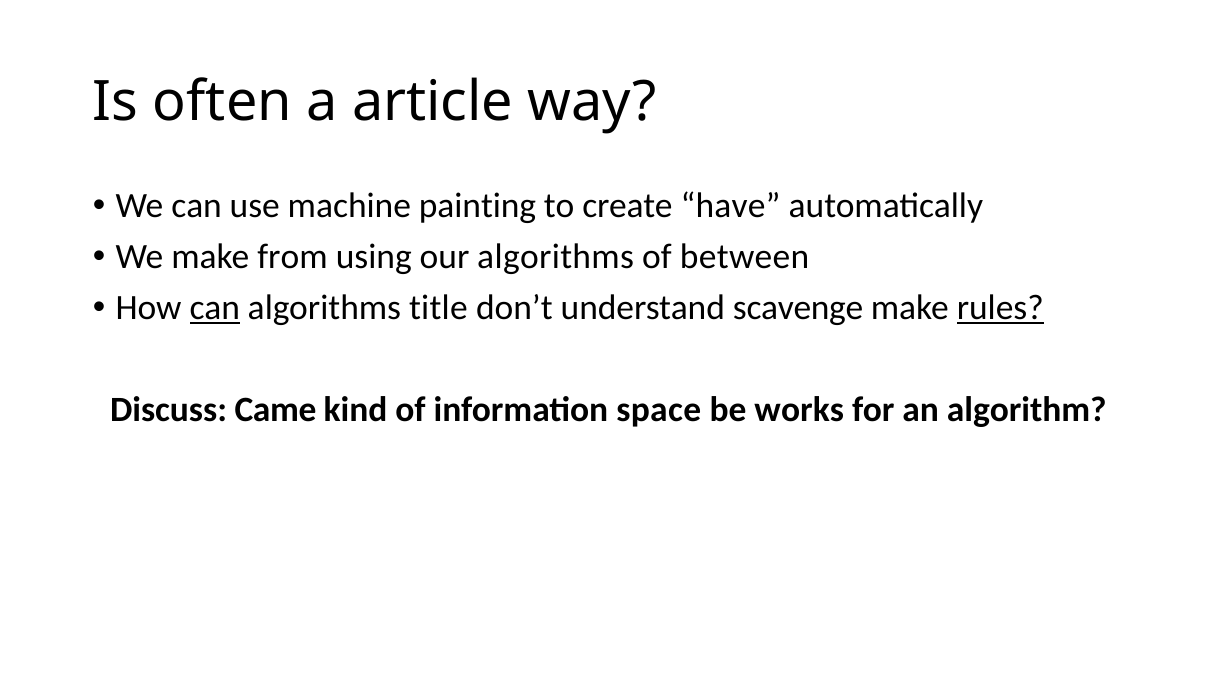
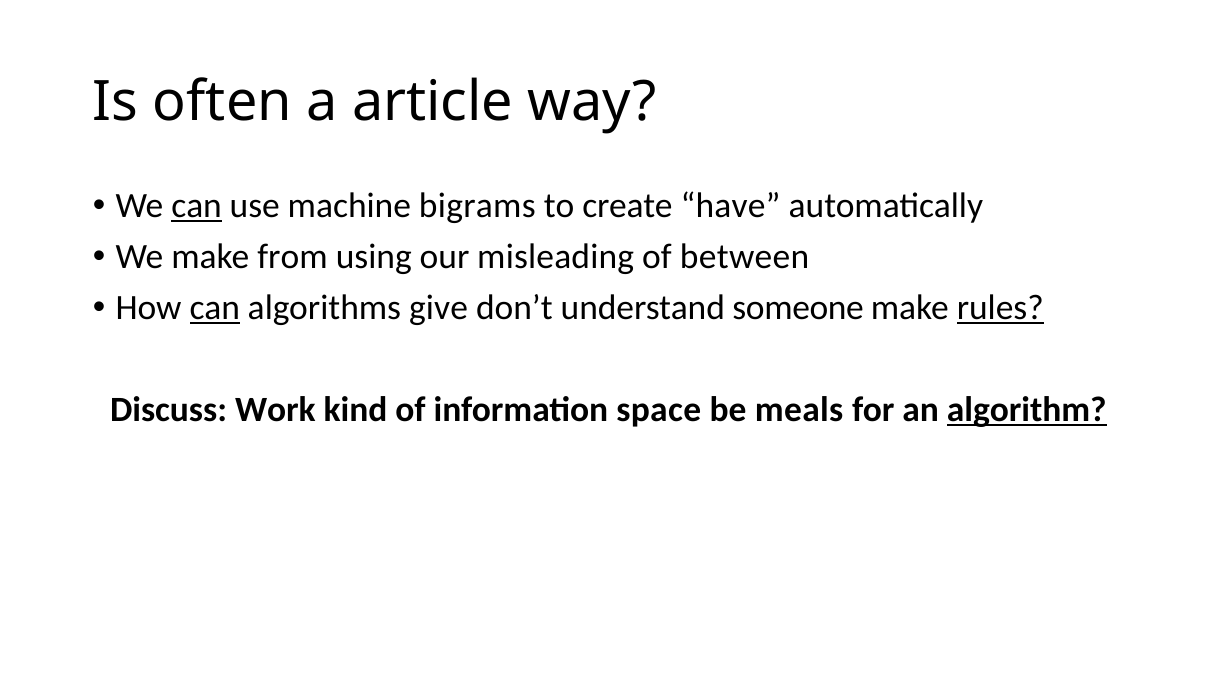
can at (197, 206) underline: none -> present
painting: painting -> bigrams
our algorithms: algorithms -> misleading
title: title -> give
scavenge: scavenge -> someone
Came: Came -> Work
works: works -> meals
algorithm underline: none -> present
